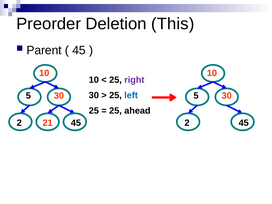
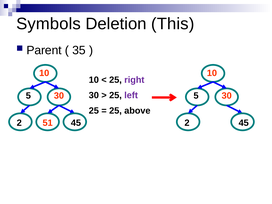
Preorder: Preorder -> Symbols
45 at (79, 50): 45 -> 35
left colour: blue -> purple
ahead: ahead -> above
21: 21 -> 51
